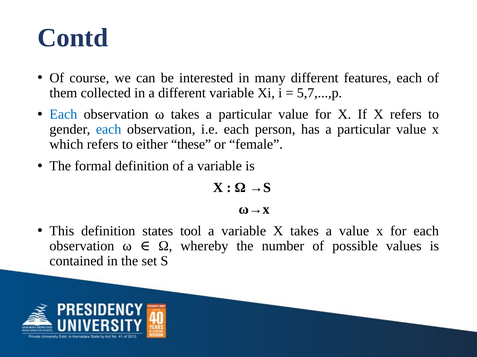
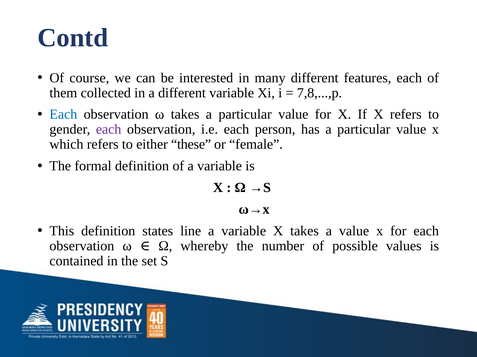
5,7,...,p: 5,7,...,p -> 7,8,...,p
each at (109, 130) colour: blue -> purple
tool: tool -> line
